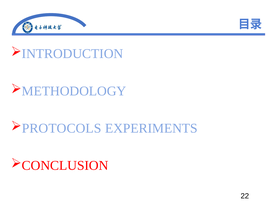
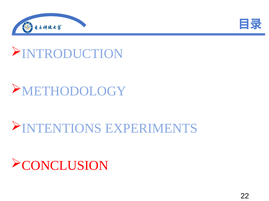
PROTOCOLS: PROTOCOLS -> INTENTIONS
